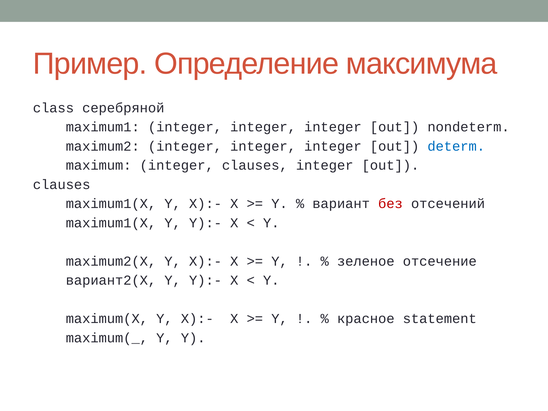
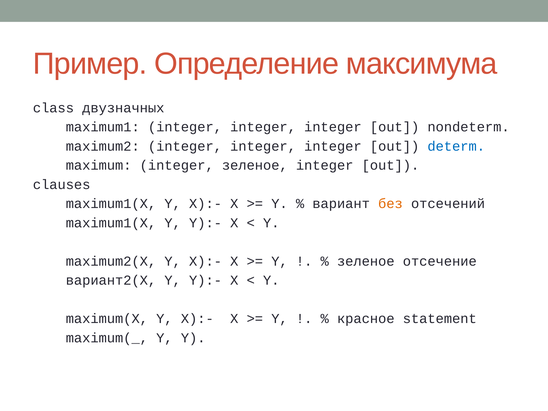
серебряной: серебряной -> двузначных
integer clauses: clauses -> зеленое
без colour: red -> orange
